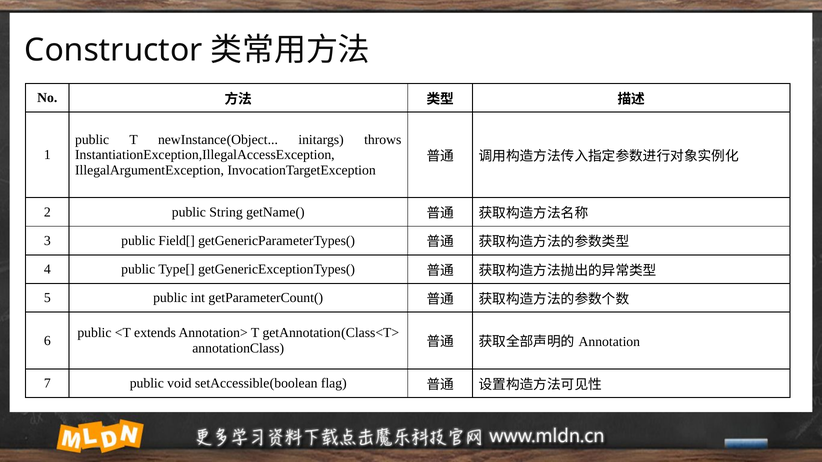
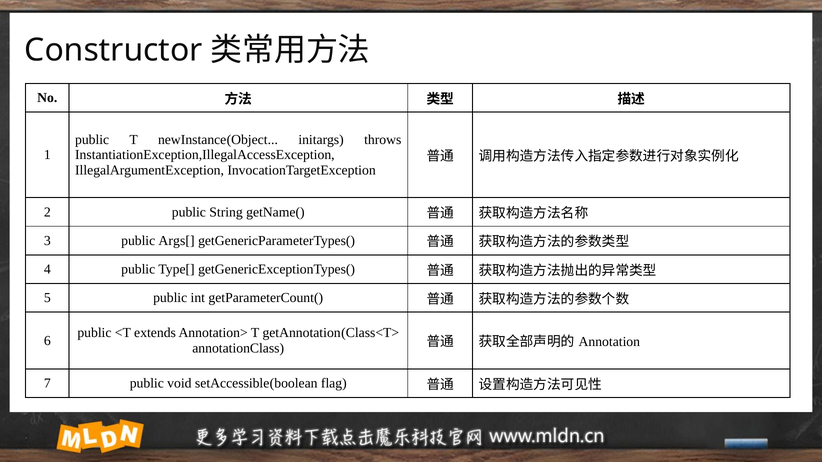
Field[: Field[ -> Args[
